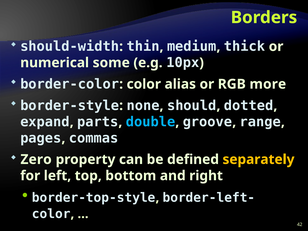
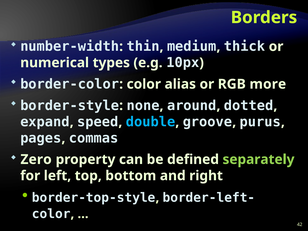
should-width: should-width -> number-width
some: some -> types
should: should -> around
parts: parts -> speed
range: range -> purus
separately colour: yellow -> light green
